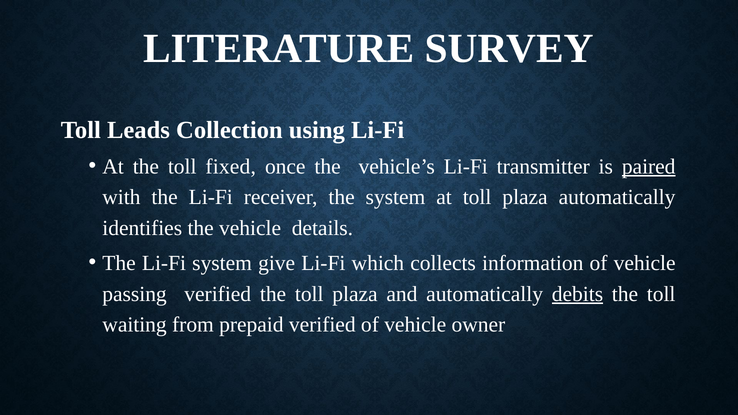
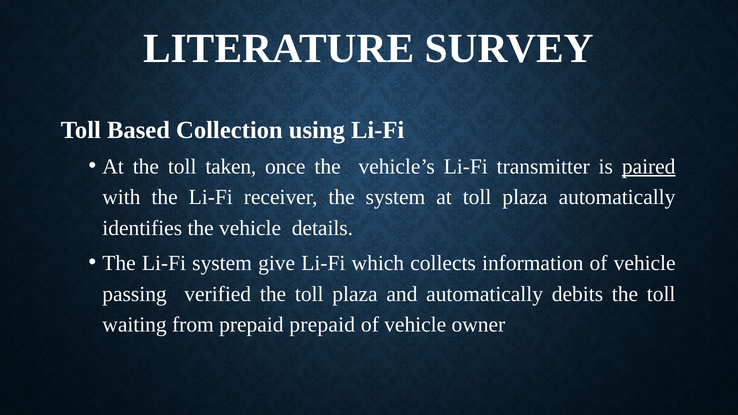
Leads: Leads -> Based
fixed: fixed -> taken
debits underline: present -> none
prepaid verified: verified -> prepaid
